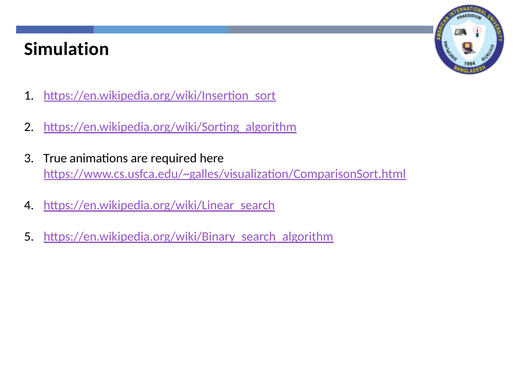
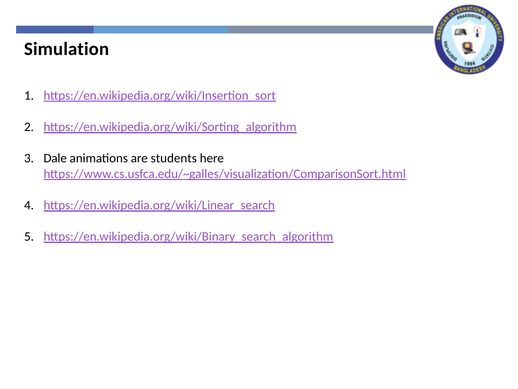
True: True -> Dale
required: required -> students
